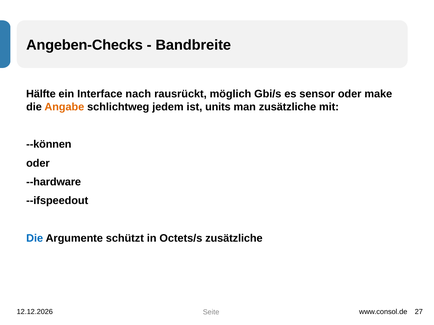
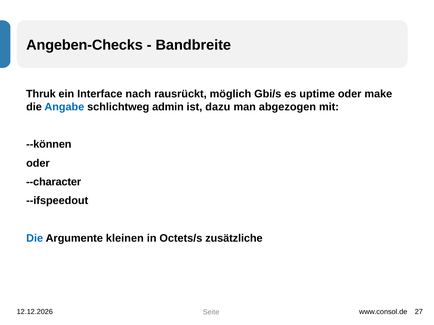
Hälfte: Hälfte -> Thruk
sensor: sensor -> uptime
Angabe colour: orange -> blue
jedem: jedem -> admin
units: units -> dazu
man zusätzliche: zusätzliche -> abgezogen
--hardware: --hardware -> --character
schützt: schützt -> kleinen
